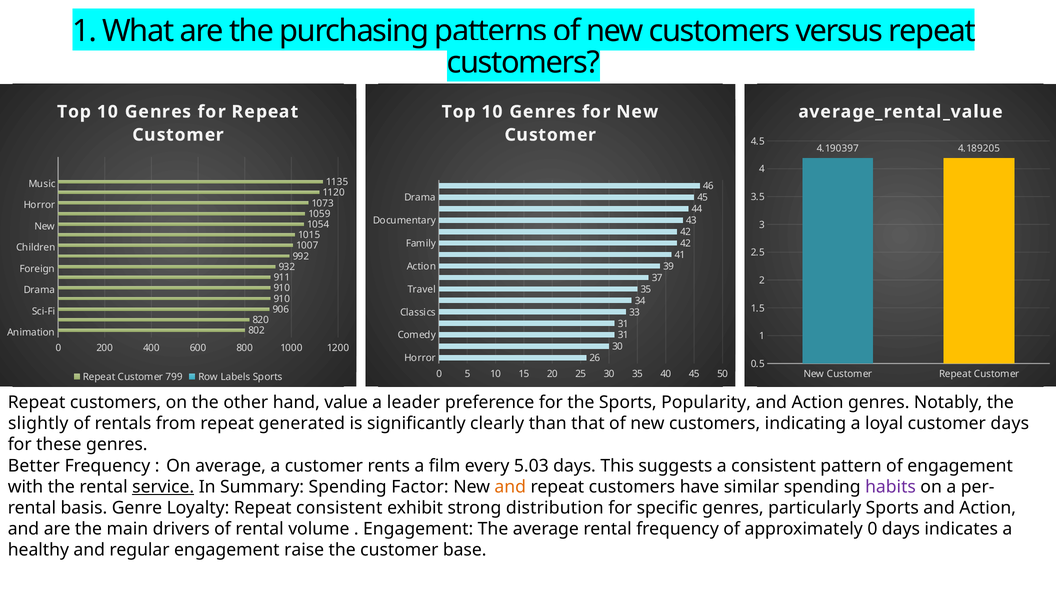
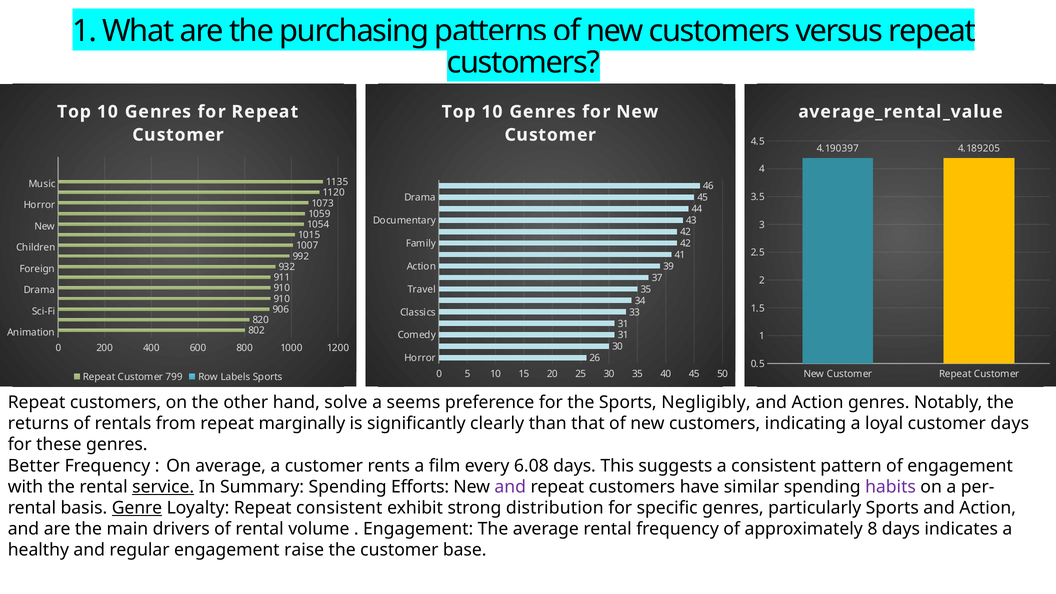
value: value -> solve
leader: leader -> seems
Popularity: Popularity -> Negligibly
slightly: slightly -> returns
generated: generated -> marginally
5.03: 5.03 -> 6.08
Factor: Factor -> Efforts
and at (510, 487) colour: orange -> purple
Genre underline: none -> present
approximately 0: 0 -> 8
